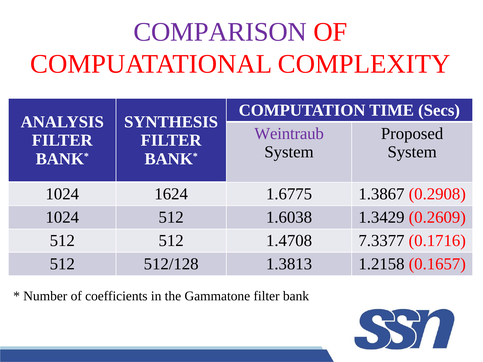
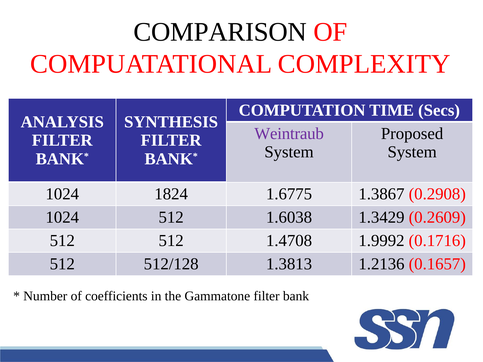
COMPARISON colour: purple -> black
1624: 1624 -> 1824
7.3377: 7.3377 -> 1.9992
1.2158: 1.2158 -> 1.2136
